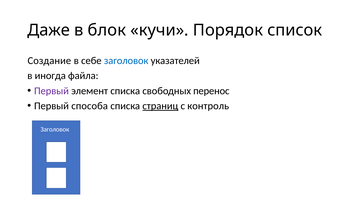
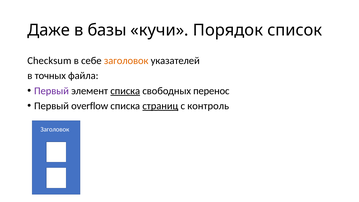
блок: блок -> базы
Создание: Создание -> Checksum
заголовок at (126, 61) colour: blue -> orange
иногда: иногда -> точных
списка at (125, 91) underline: none -> present
способа: способа -> overflow
